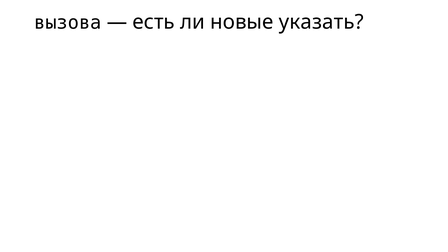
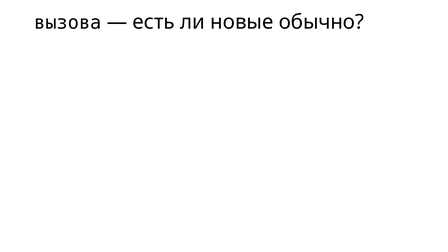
указать: указать -> обычно
